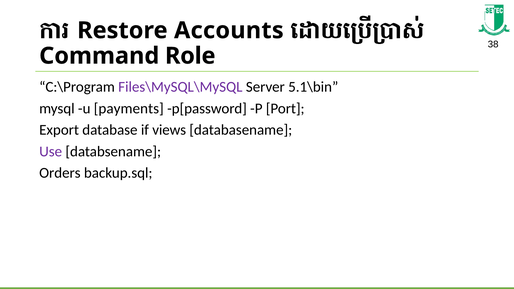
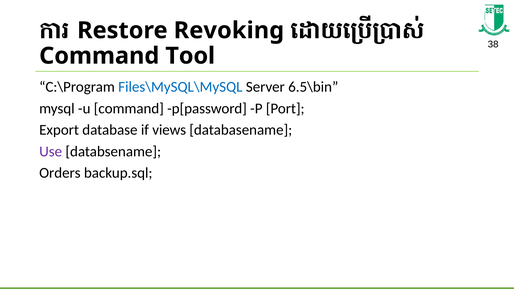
Accounts: Accounts -> Revoking
Role: Role -> Tool
Files\MySQL\MySQL colour: purple -> blue
5.1\bin: 5.1\bin -> 6.5\bin
u payments: payments -> command
